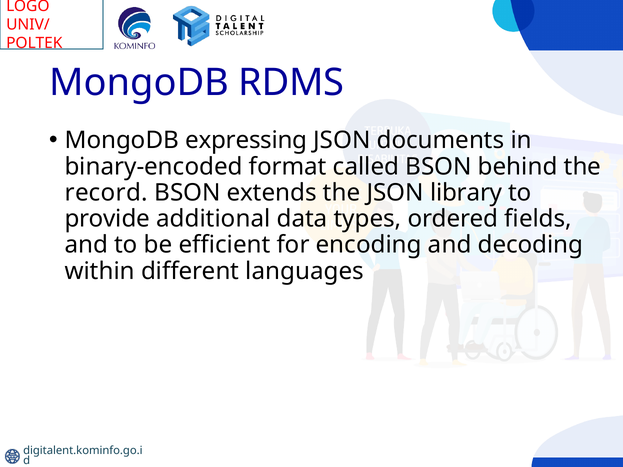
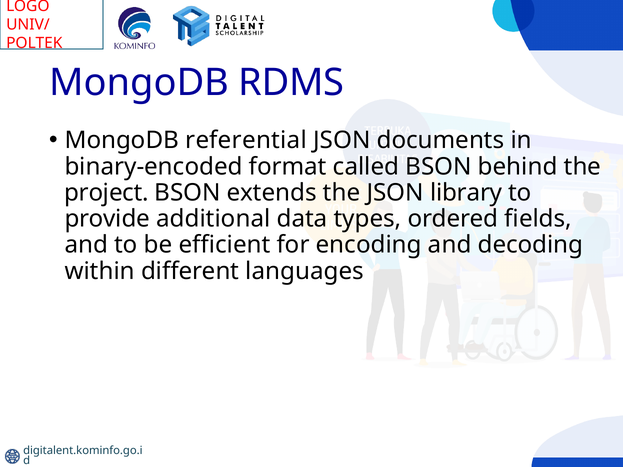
expressing: expressing -> referential
record: record -> project
